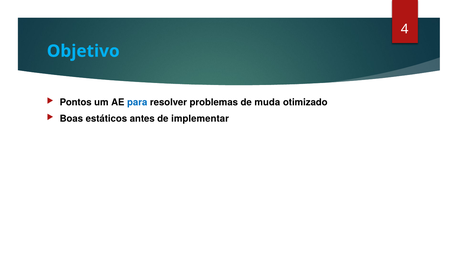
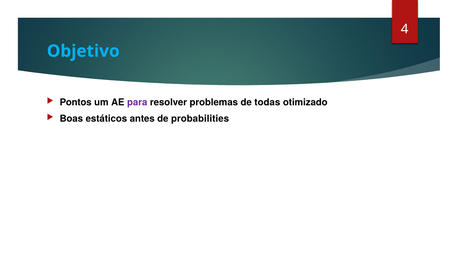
para colour: blue -> purple
muda: muda -> todas
implementar: implementar -> probabilities
